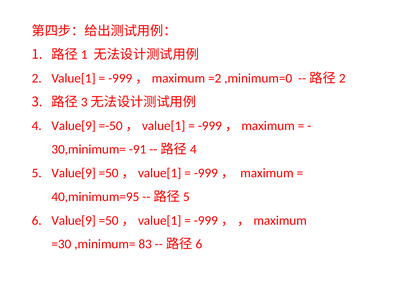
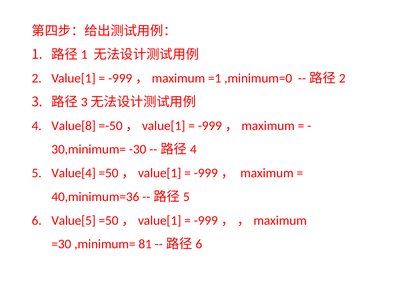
=2: =2 -> =1
Value[9 at (74, 126): Value[9 -> Value[8
-91: -91 -> -30
Value[9 at (74, 173): Value[9 -> Value[4
40,minimum=95: 40,minimum=95 -> 40,minimum=36
Value[9 at (74, 221): Value[9 -> Value[5
83: 83 -> 81
